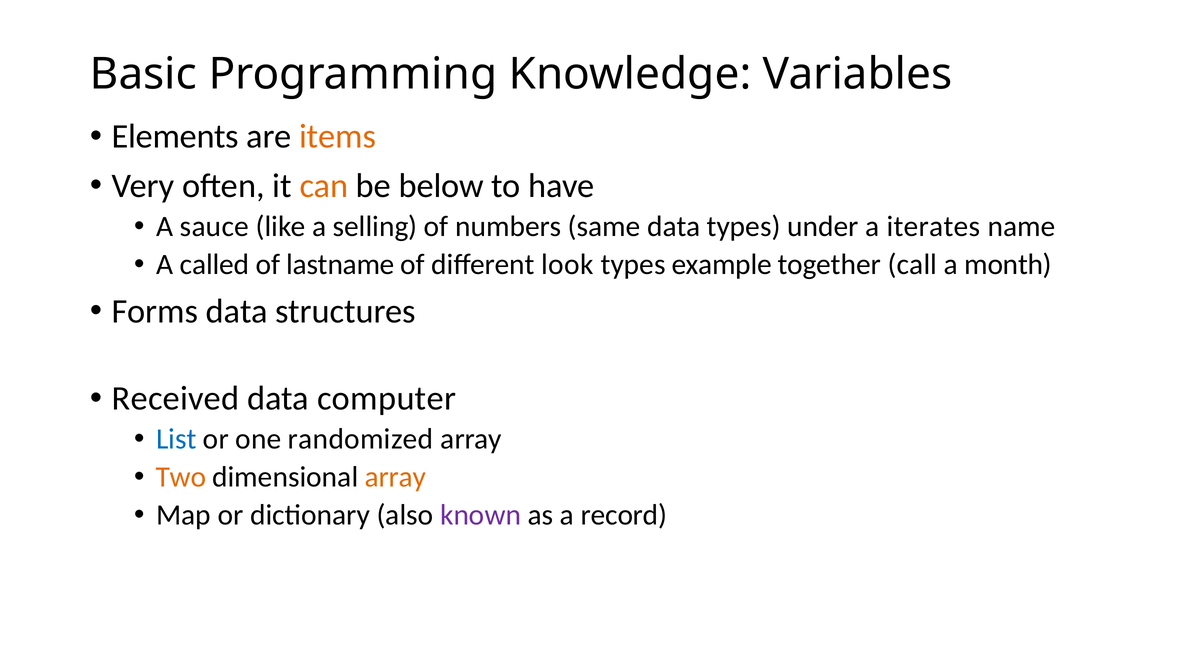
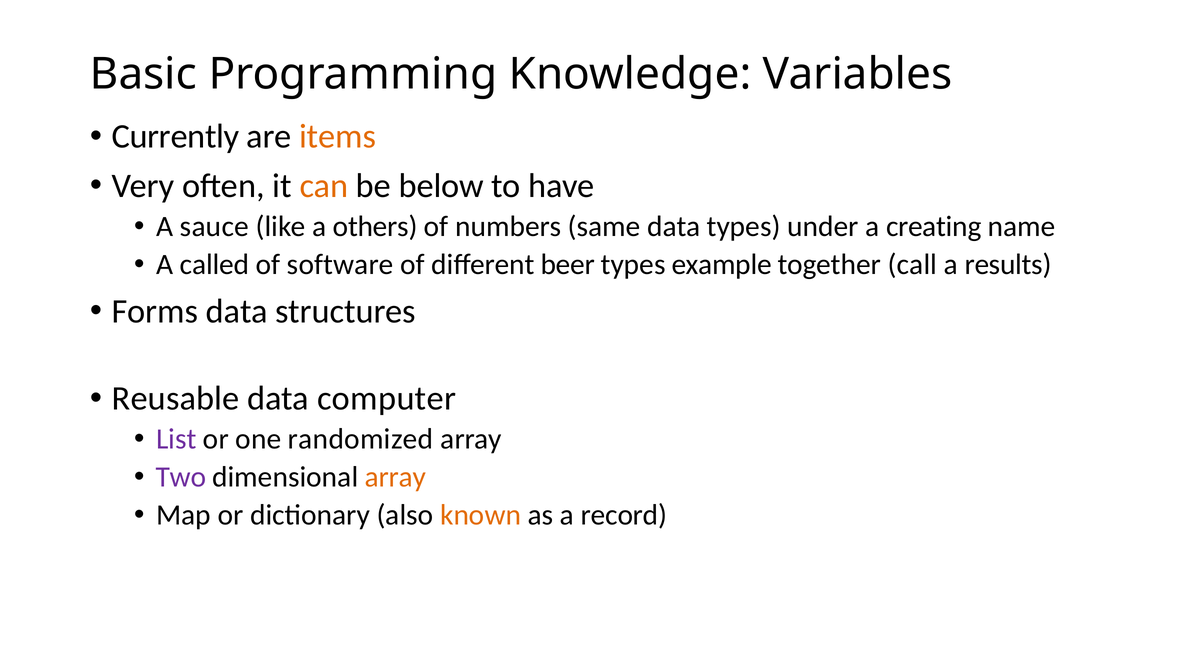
Elements: Elements -> Currently
selling: selling -> others
iterates: iterates -> creating
lastname: lastname -> software
look: look -> beer
month: month -> results
Received: Received -> Reusable
List colour: blue -> purple
Two colour: orange -> purple
known colour: purple -> orange
